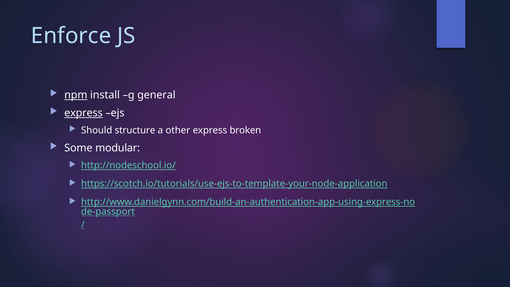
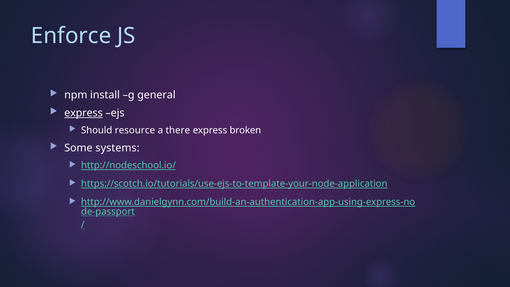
npm underline: present -> none
structure: structure -> resource
other: other -> there
modular: modular -> systems
